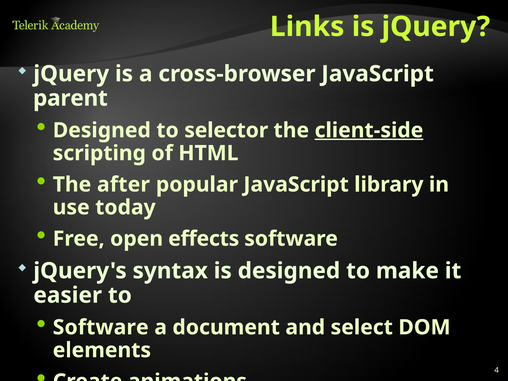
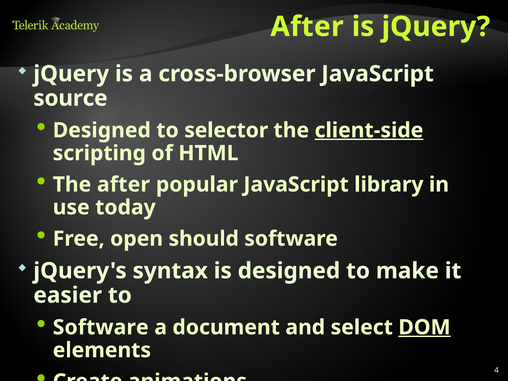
Links at (307, 27): Links -> After
parent: parent -> source
effects: effects -> should
DOM underline: none -> present
